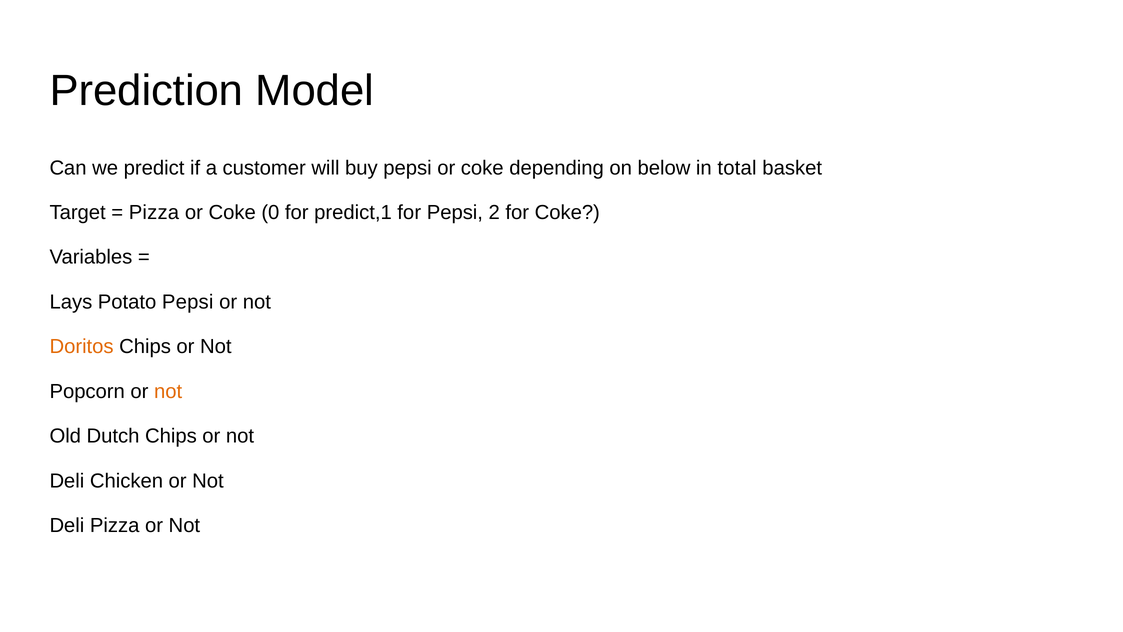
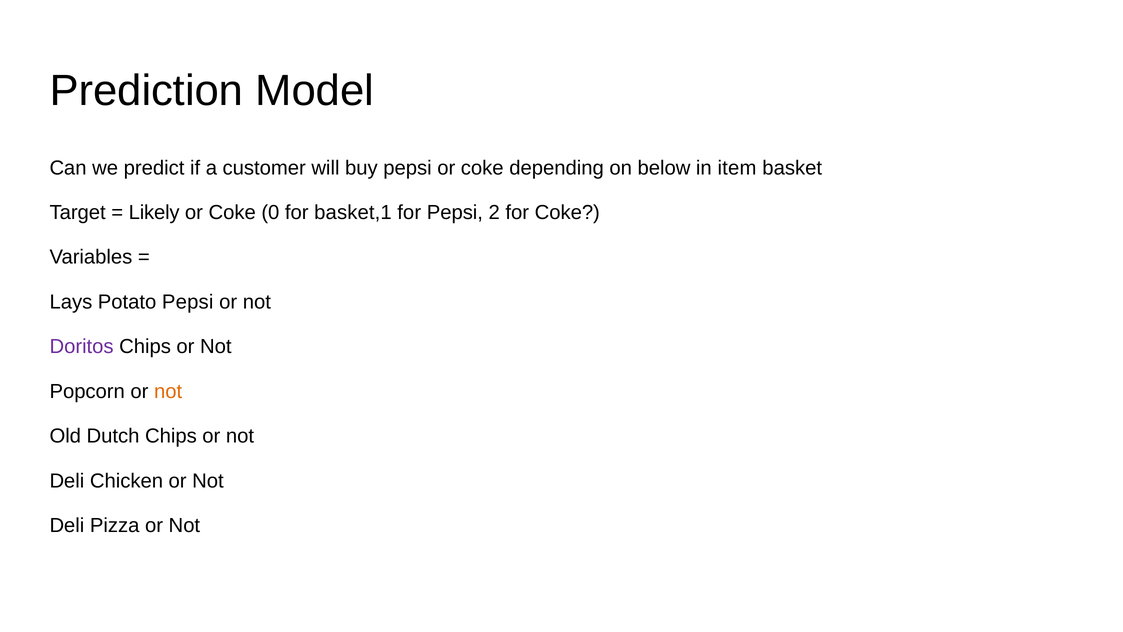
total: total -> item
Pizza at (154, 212): Pizza -> Likely
predict,1: predict,1 -> basket,1
Doritos colour: orange -> purple
